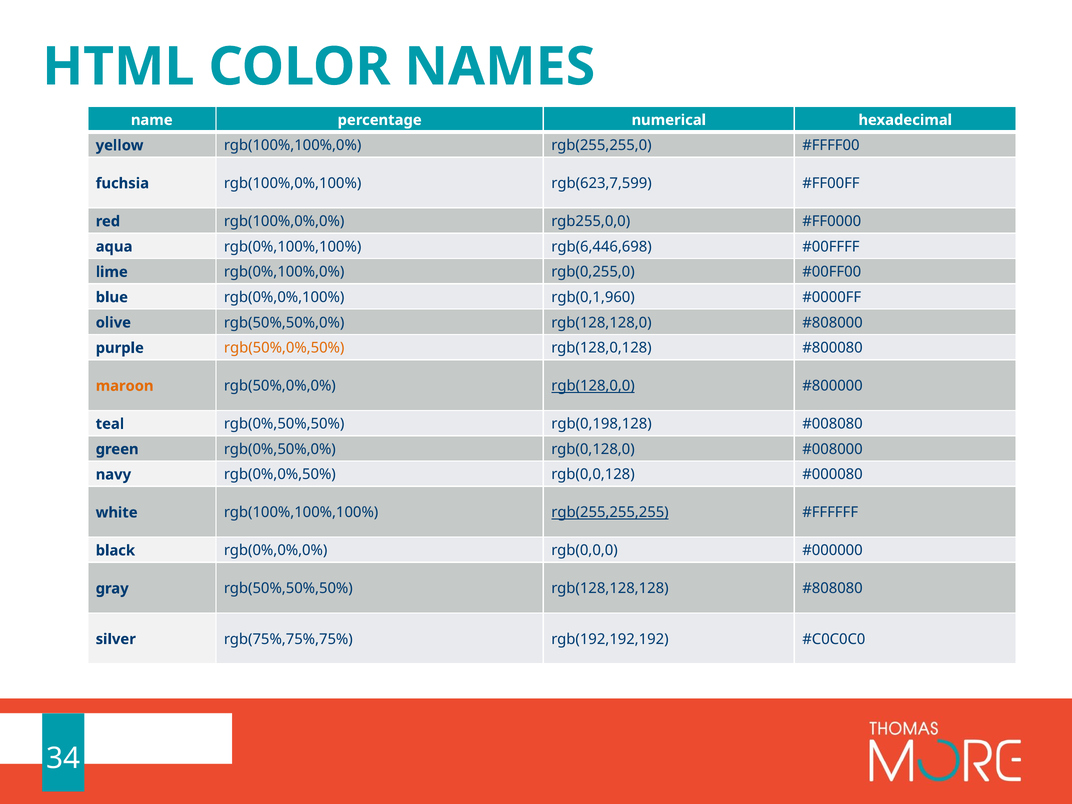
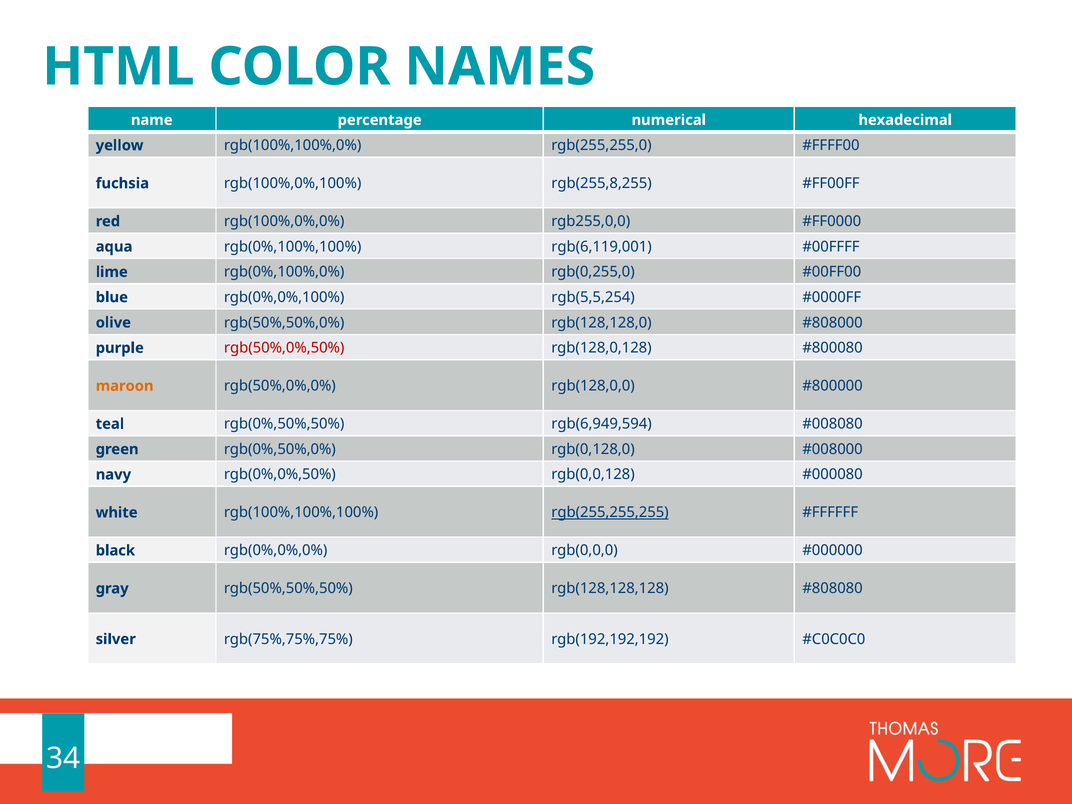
rgb(623,7,599: rgb(623,7,599 -> rgb(255,8,255
rgb(6,446,698: rgb(6,446,698 -> rgb(6,119,001
rgb(0,1,960: rgb(0,1,960 -> rgb(5,5,254
rgb(50%,0%,50% colour: orange -> red
rgb(128,0,0 underline: present -> none
rgb(0,198,128: rgb(0,198,128 -> rgb(6,949,594
